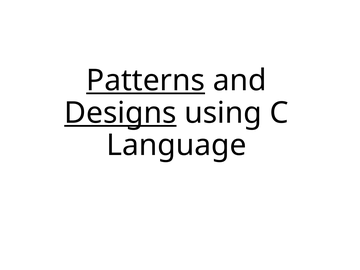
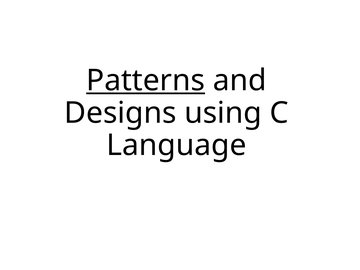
Designs underline: present -> none
